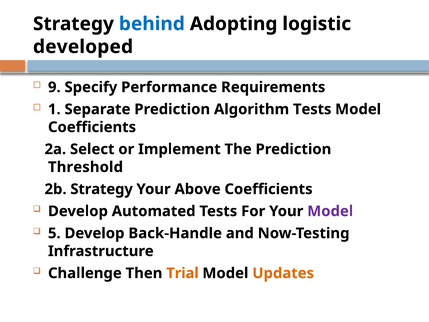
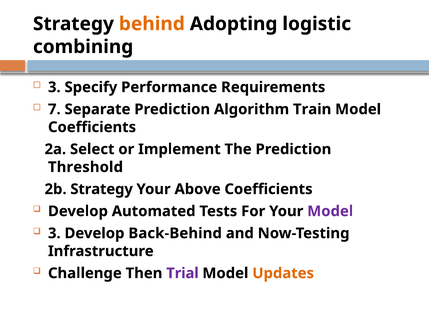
behind colour: blue -> orange
developed: developed -> combining
9 at (54, 87): 9 -> 3
1: 1 -> 7
Algorithm Tests: Tests -> Train
5 at (54, 233): 5 -> 3
Back-Handle: Back-Handle -> Back-Behind
Trial colour: orange -> purple
